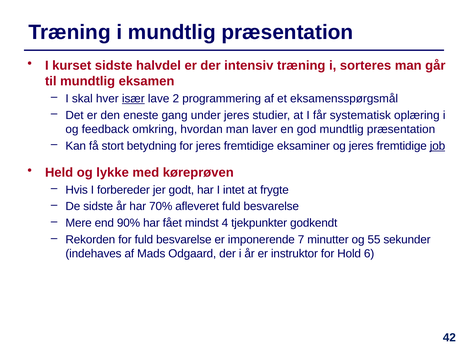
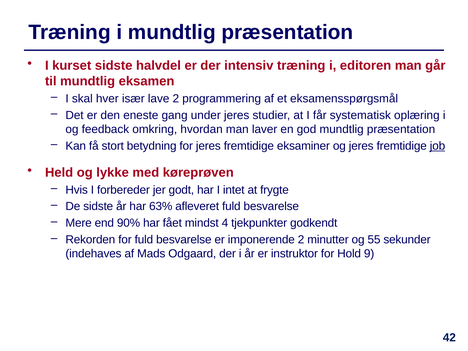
sorteres: sorteres -> editoren
især underline: present -> none
70%: 70% -> 63%
imponerende 7: 7 -> 2
6: 6 -> 9
